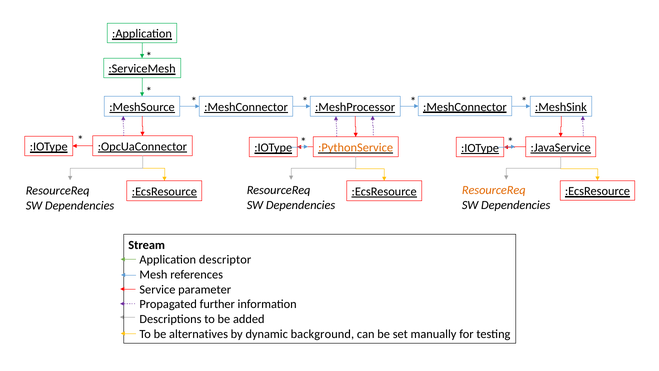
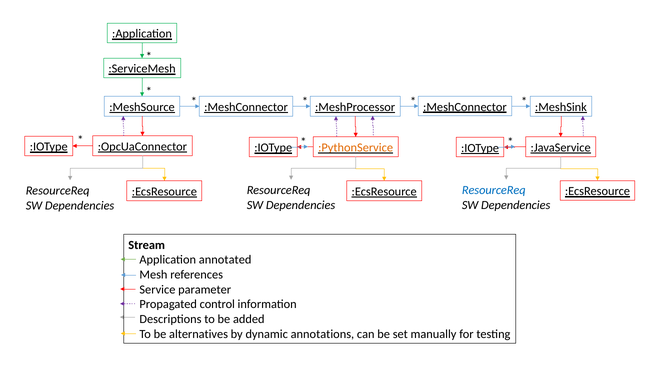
ResourceReq at (494, 190) colour: orange -> blue
descriptor: descriptor -> annotated
further: further -> control
background: background -> annotations
